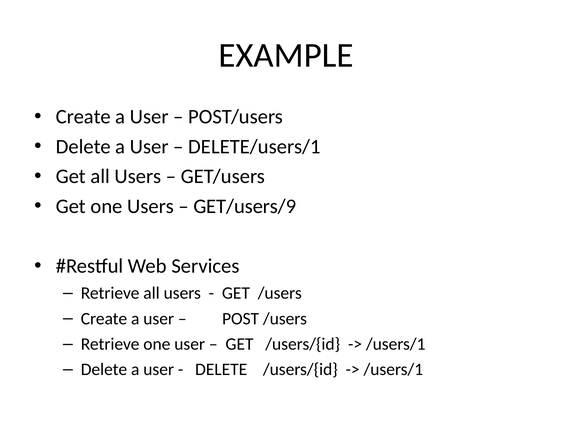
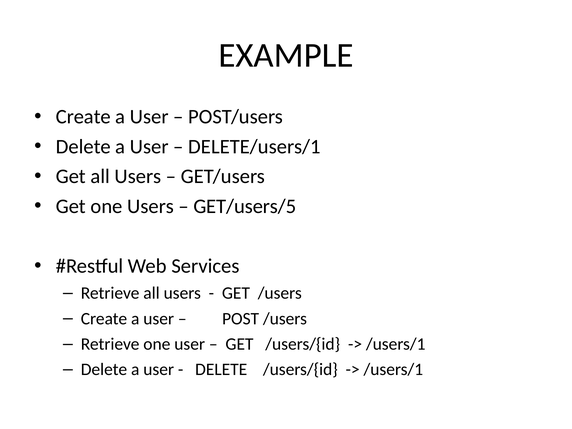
GET/users/9: GET/users/9 -> GET/users/5
